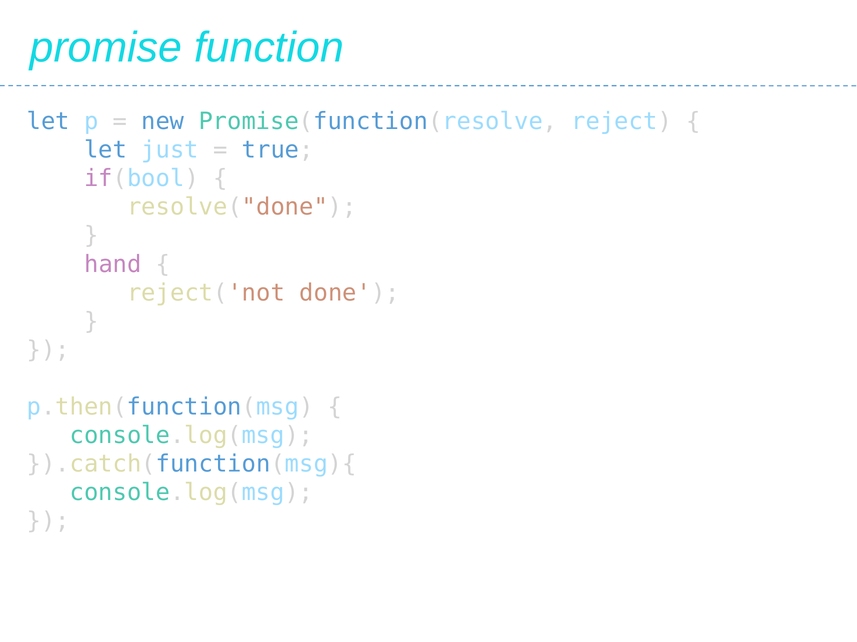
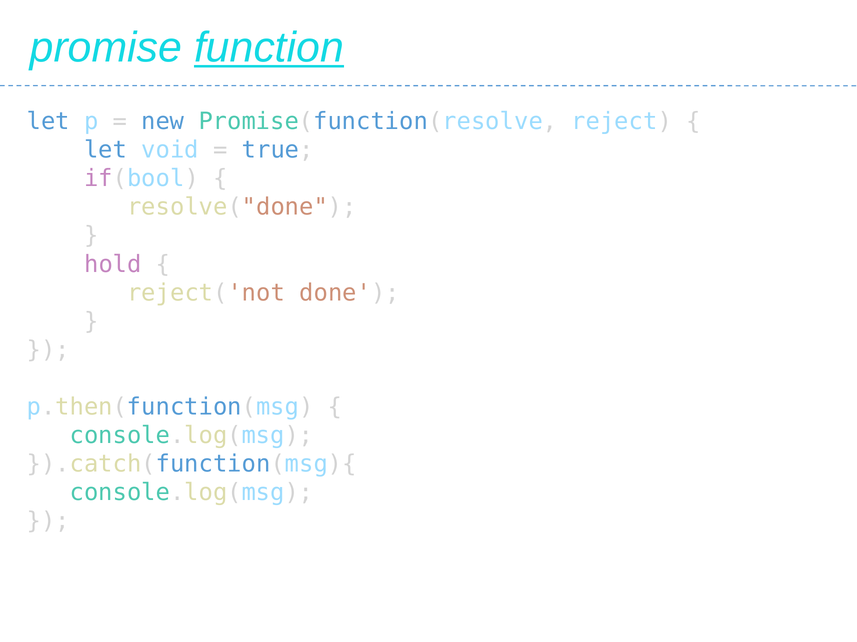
function underline: none -> present
just: just -> void
hand: hand -> hold
